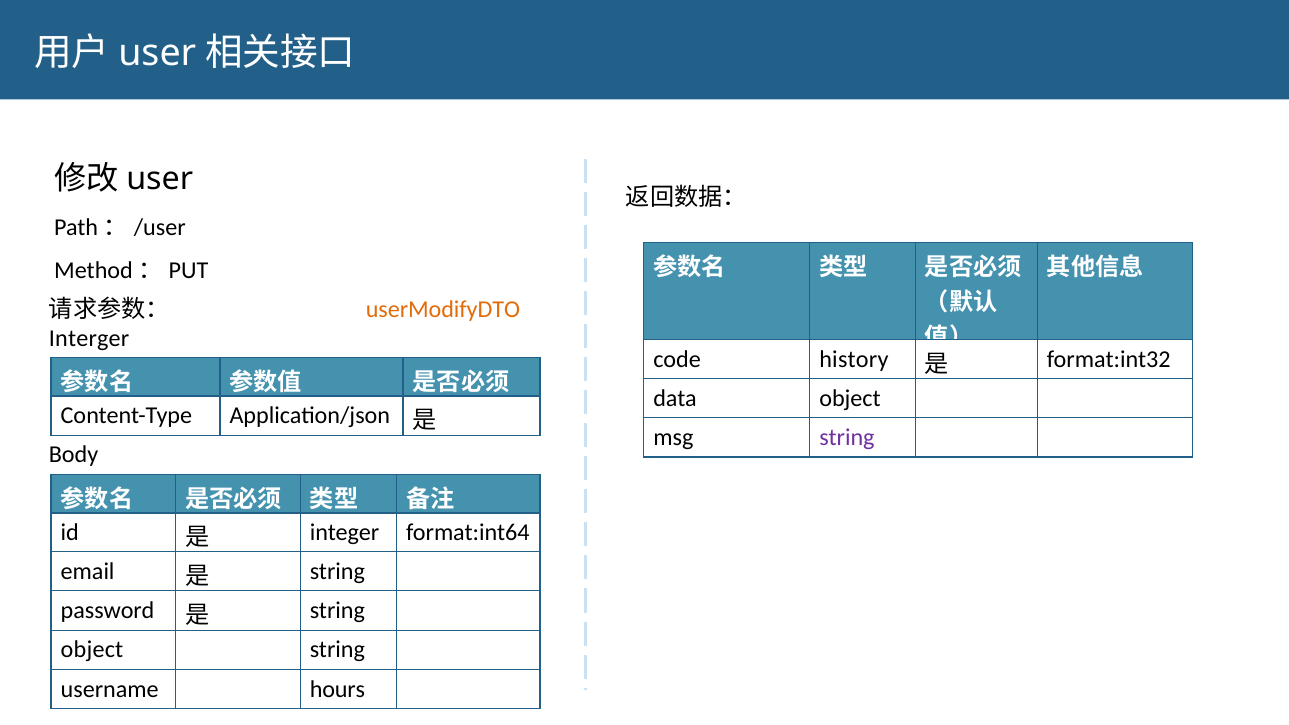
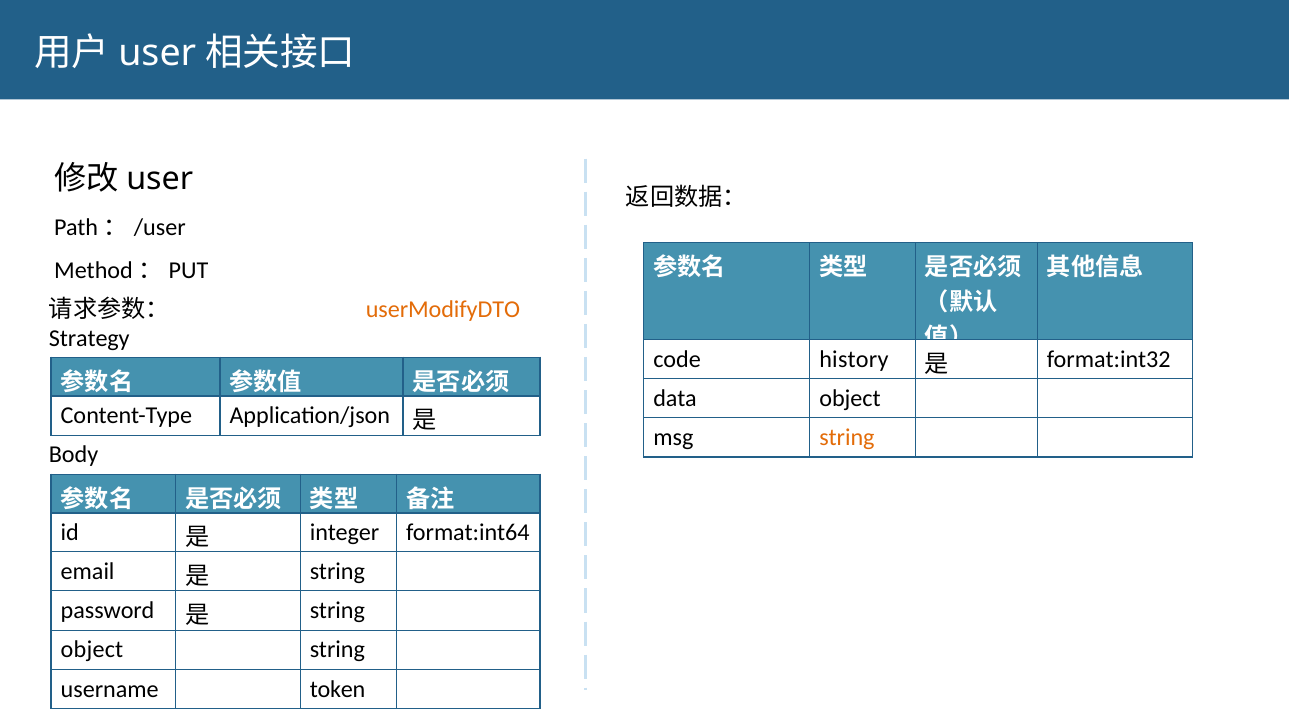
Interger: Interger -> Strategy
string at (847, 438) colour: purple -> orange
hours: hours -> token
